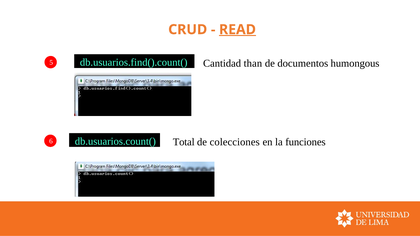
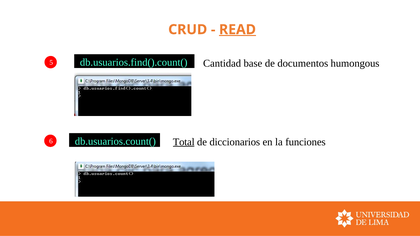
than: than -> base
Total underline: none -> present
colecciones: colecciones -> diccionarios
